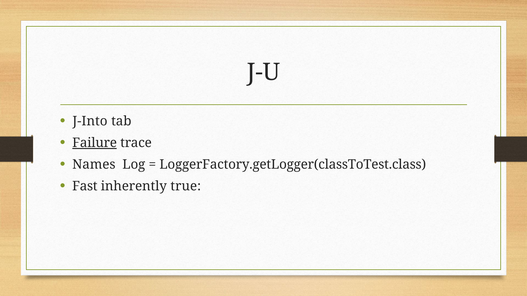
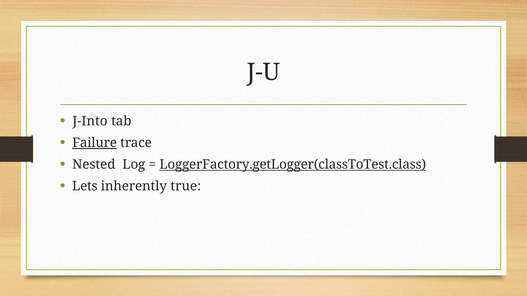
Names: Names -> Nested
LoggerFactory.getLogger(classToTest.class underline: none -> present
Fast: Fast -> Lets
